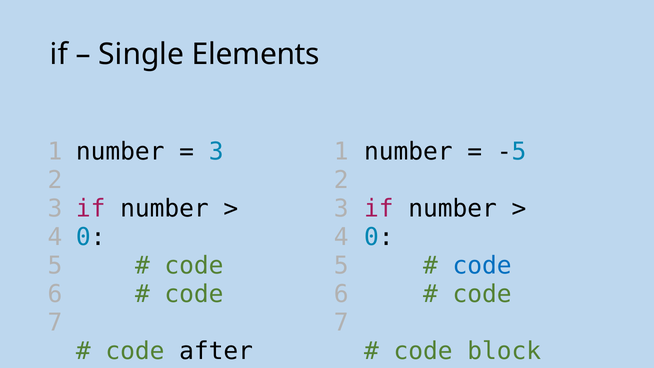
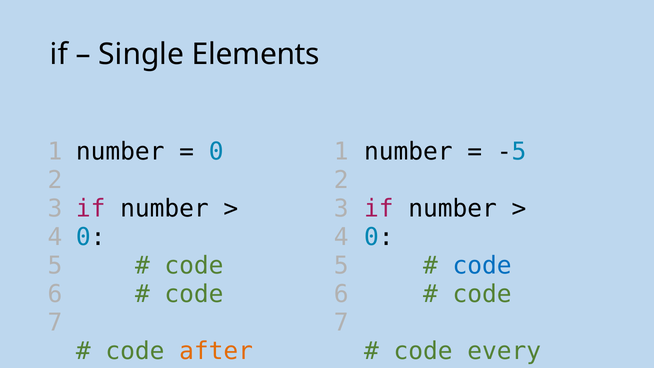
3 at (216, 151): 3 -> 0
after colour: black -> orange
block: block -> every
